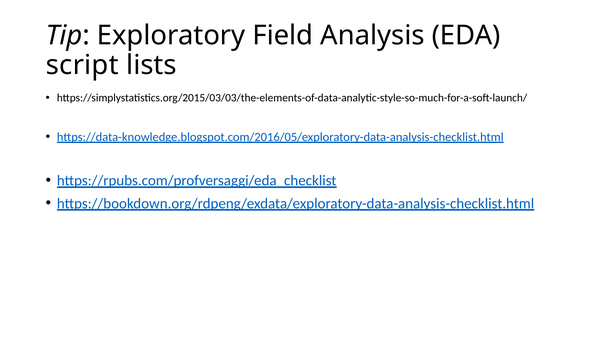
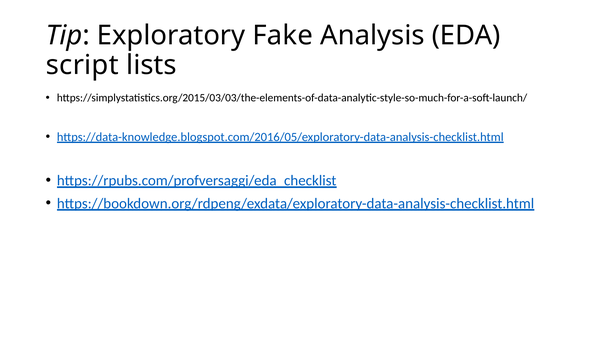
Field: Field -> Fake
